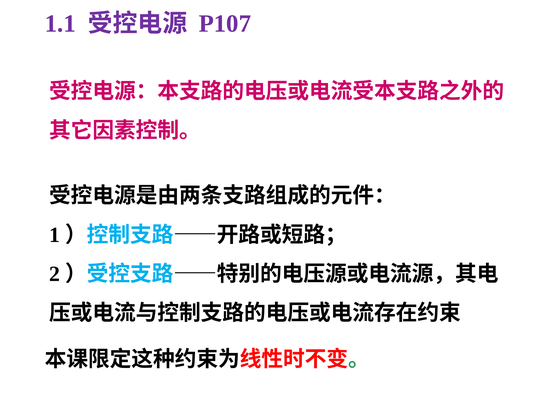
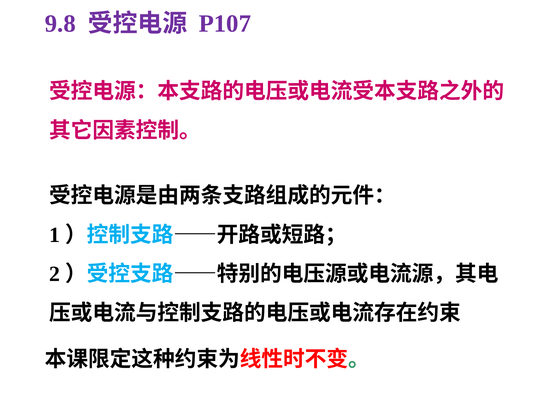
1.1: 1.1 -> 9.8
